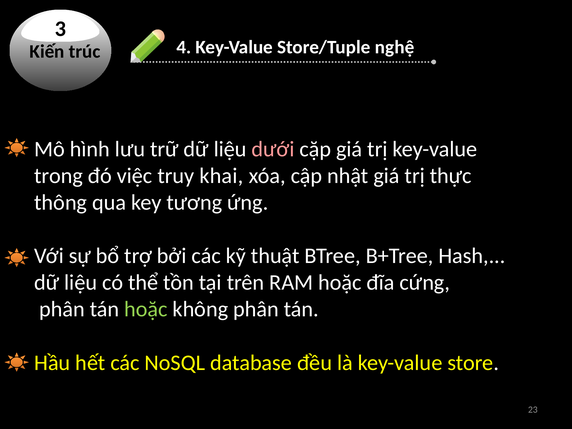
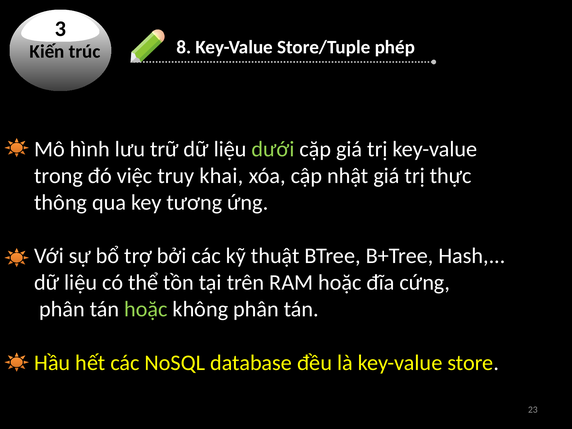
4: 4 -> 8
nghệ: nghệ -> phép
dưới colour: pink -> light green
